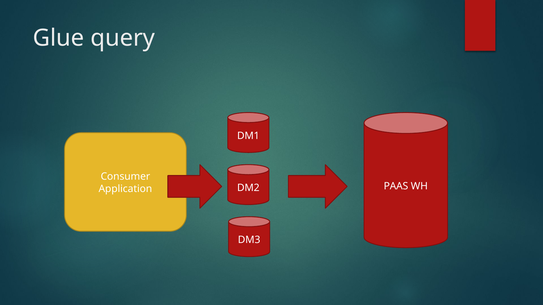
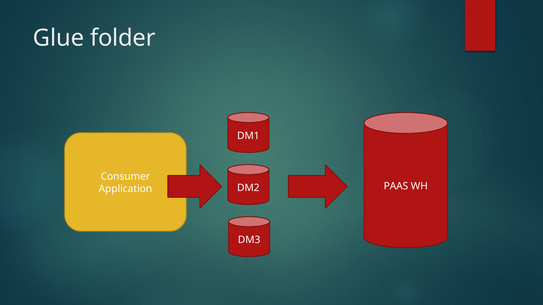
query: query -> folder
